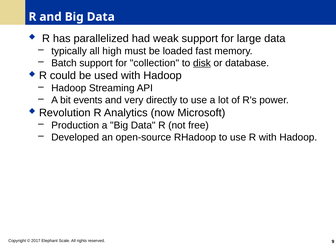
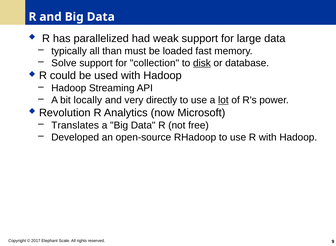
high: high -> than
Batch: Batch -> Solve
events: events -> locally
lot underline: none -> present
Production: Production -> Translates
